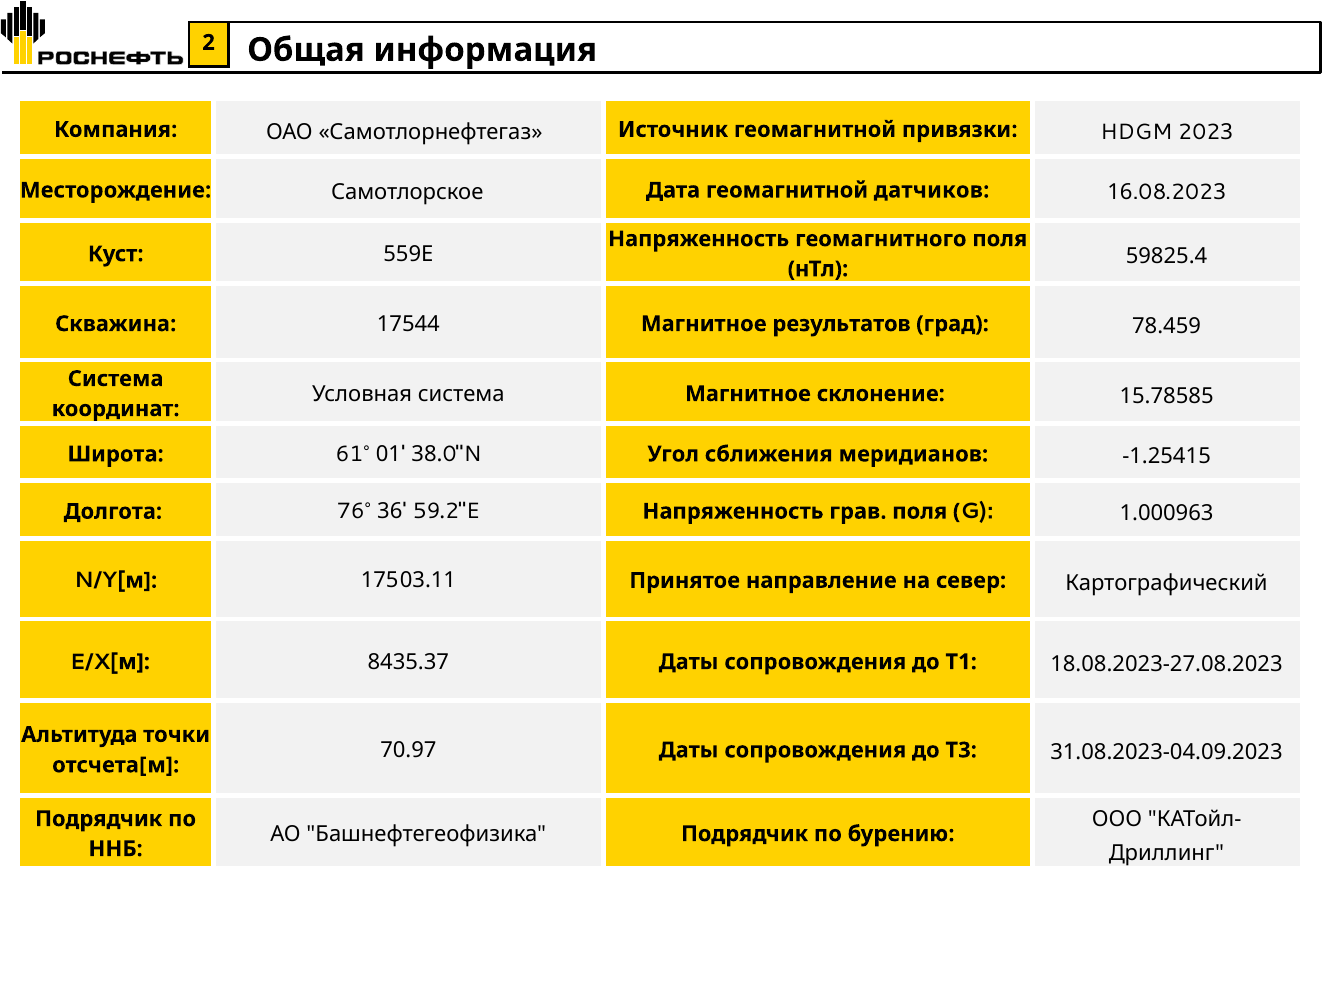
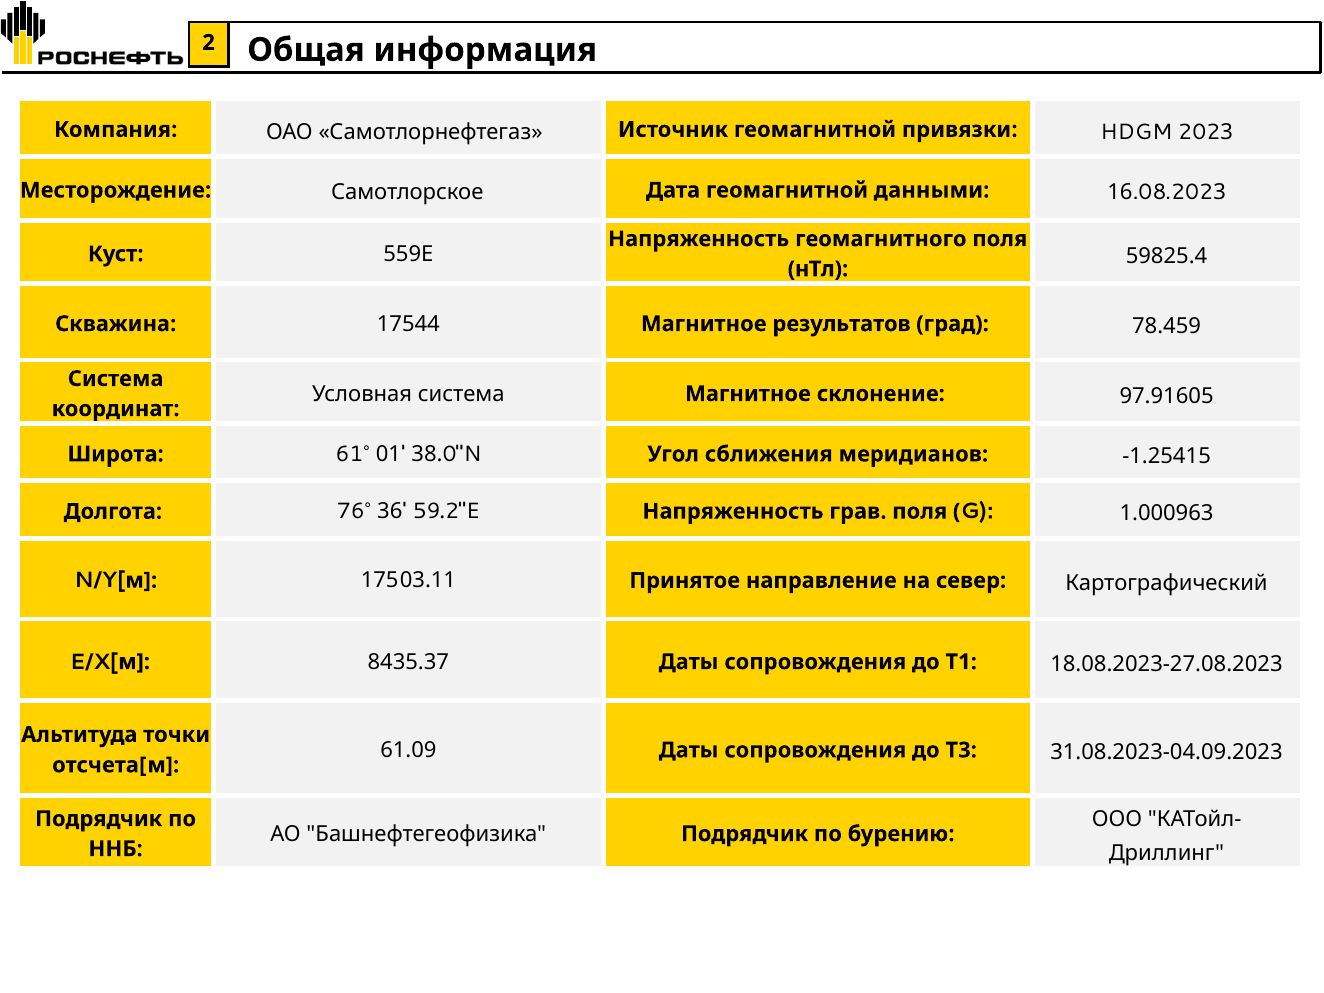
датчиков: датчиков -> данными
15.78585: 15.78585 -> 97.91605
70.97: 70.97 -> 61.09
